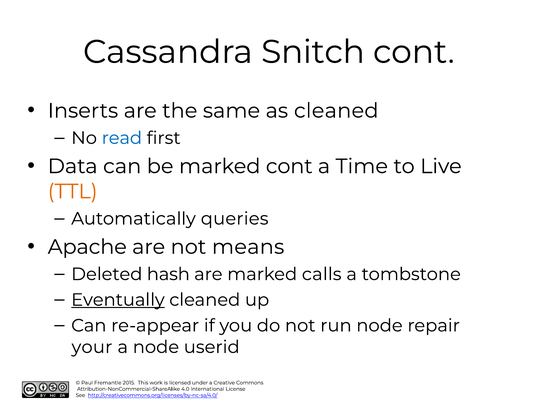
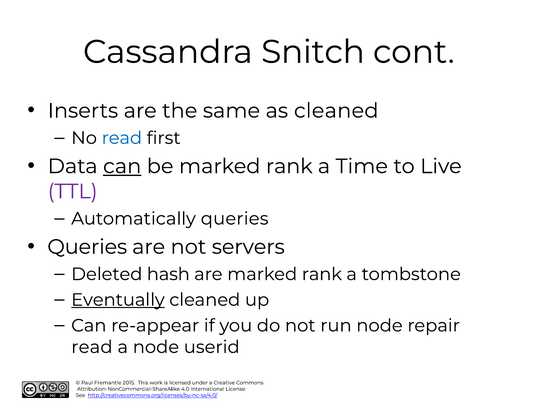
can at (122, 166) underline: none -> present
be marked cont: cont -> rank
TTL colour: orange -> purple
Apache at (87, 247): Apache -> Queries
means: means -> servers
are marked calls: calls -> rank
your at (92, 347): your -> read
